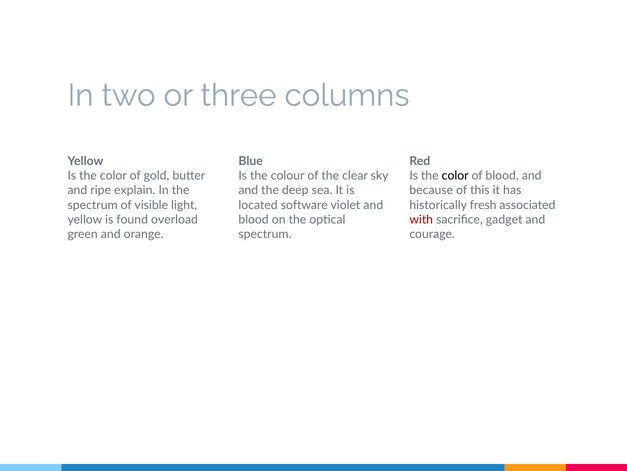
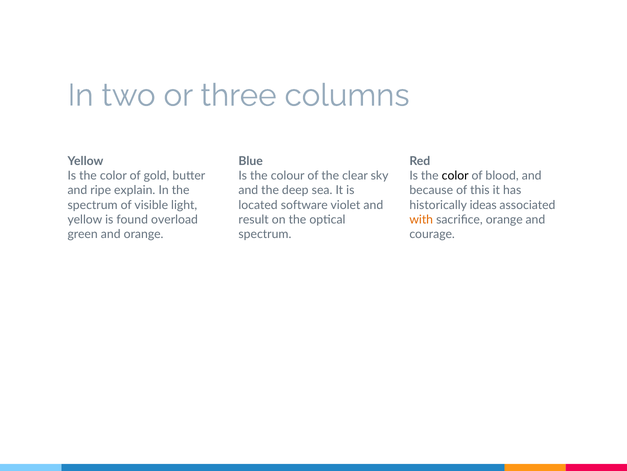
fresh: fresh -> ideas
blood at (254, 219): blood -> result
with colour: red -> orange
sacrifice gadget: gadget -> orange
